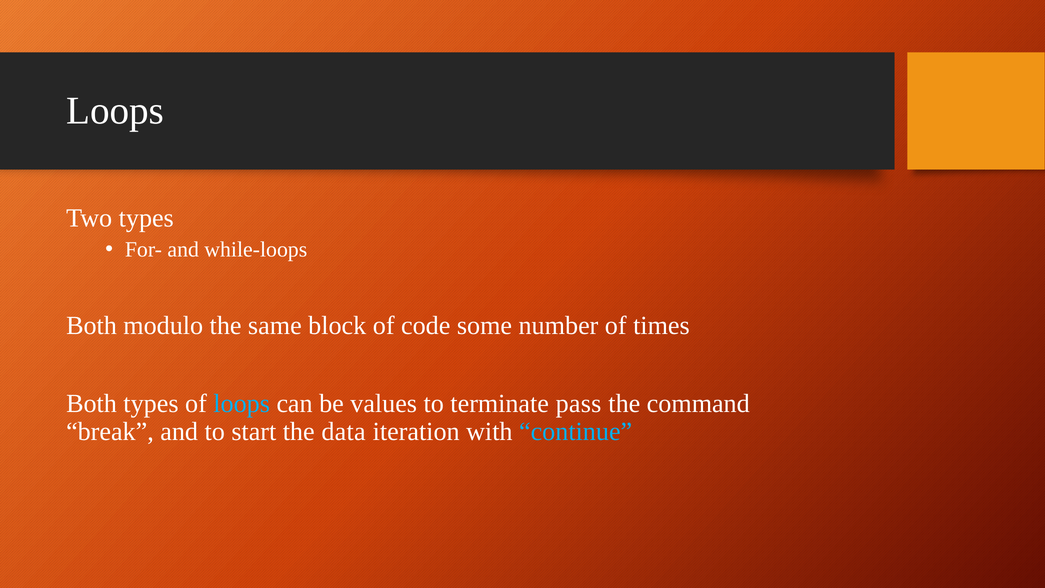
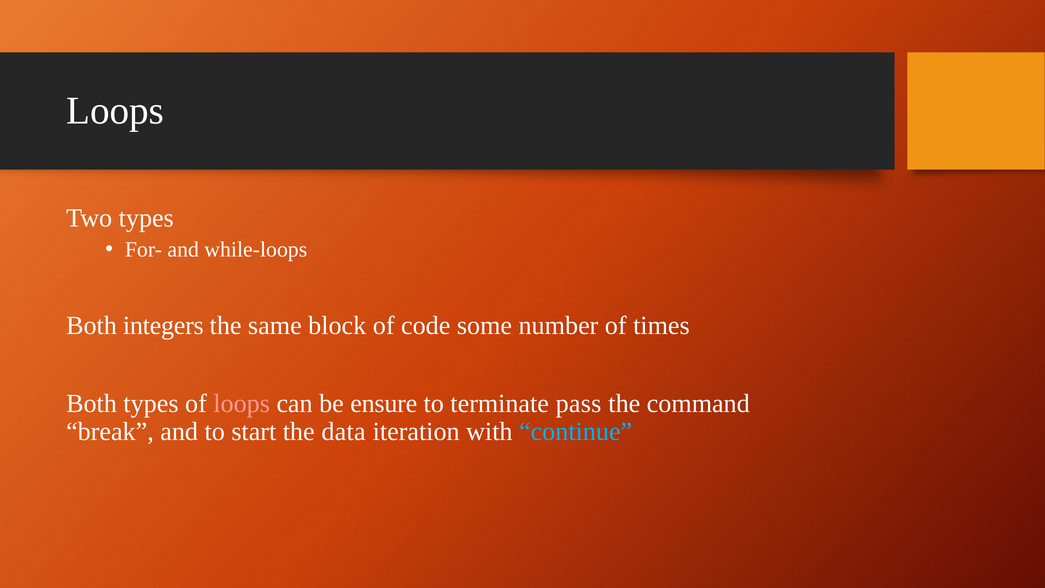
modulo: modulo -> integers
loops at (242, 403) colour: light blue -> pink
values: values -> ensure
